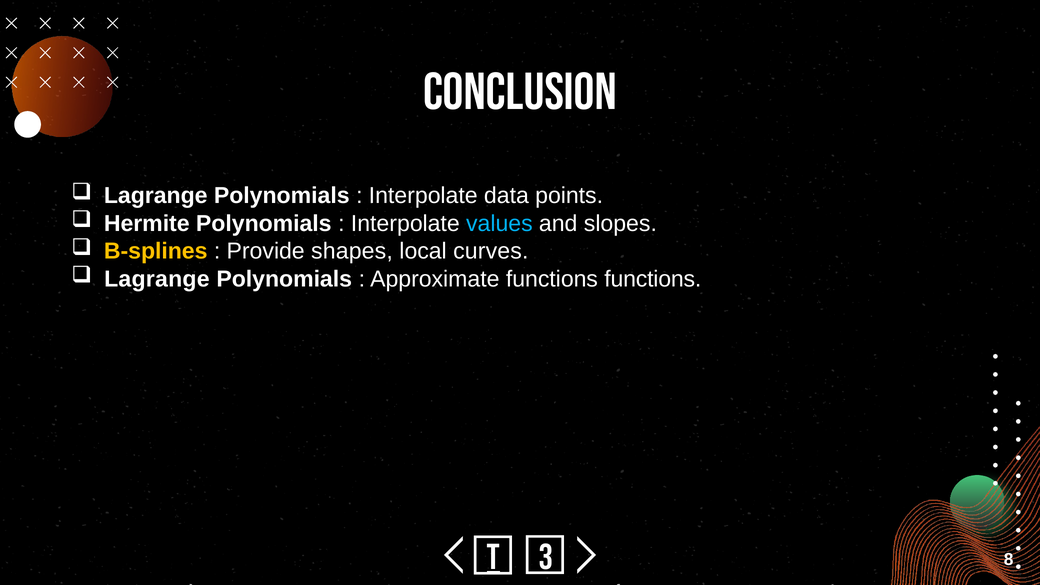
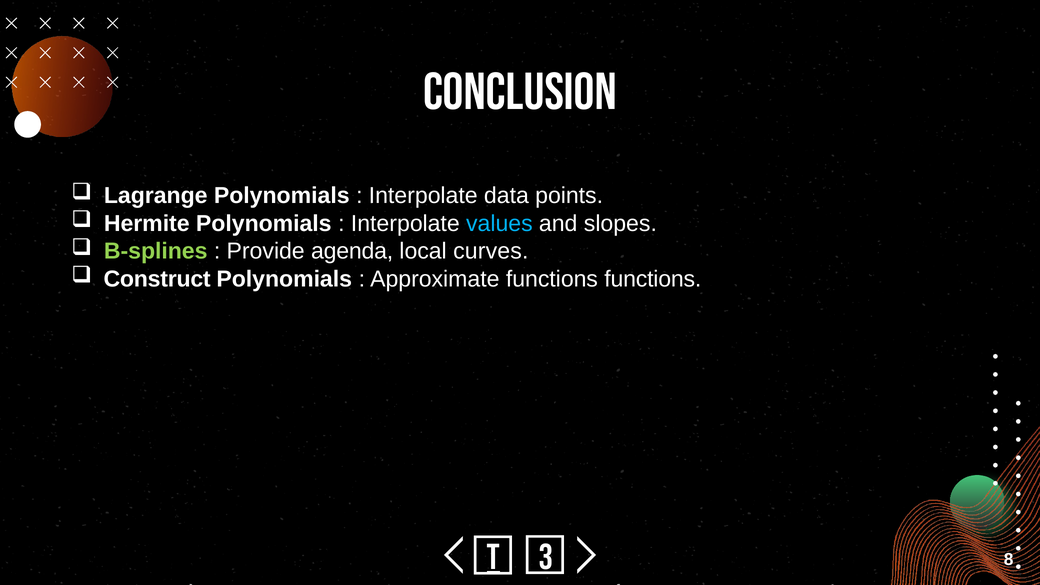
B-splines colour: yellow -> light green
shapes: shapes -> agenda
Lagrange at (157, 279): Lagrange -> Construct
